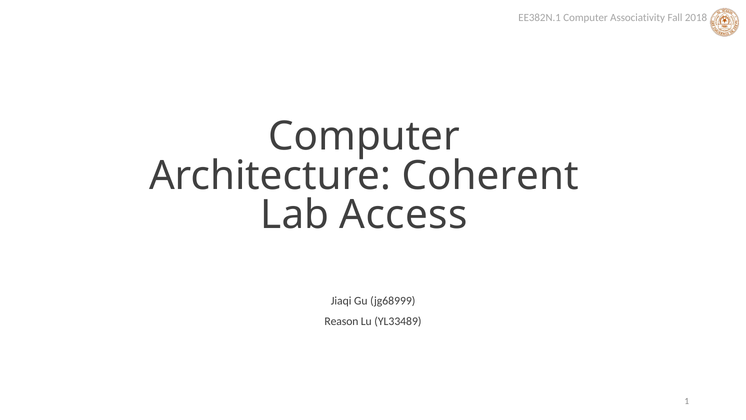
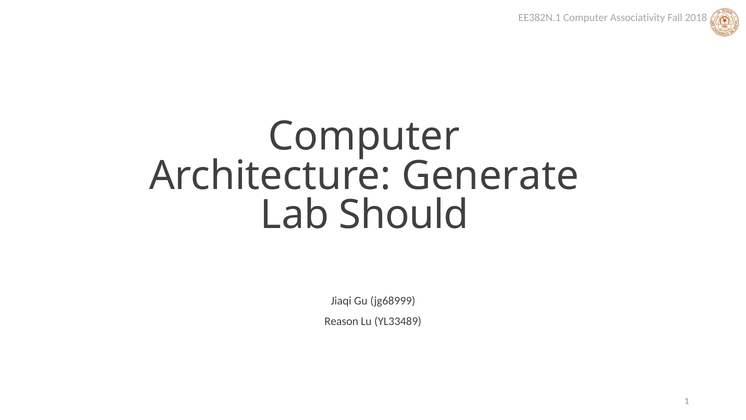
Coherent: Coherent -> Generate
Access: Access -> Should
